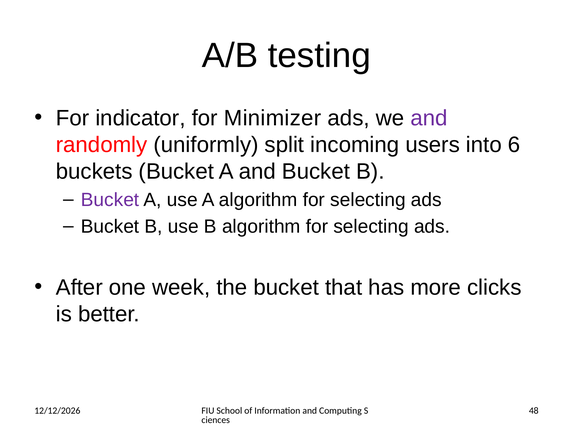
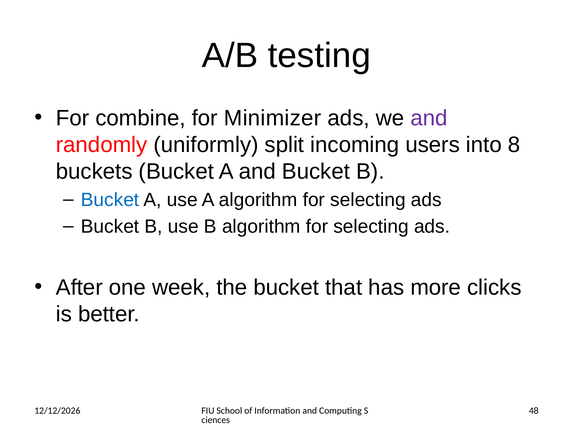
indicator: indicator -> combine
6: 6 -> 8
Bucket at (110, 200) colour: purple -> blue
